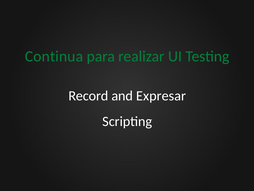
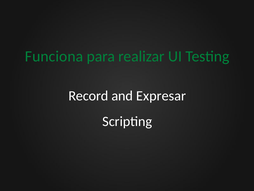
Continua: Continua -> Funciona
